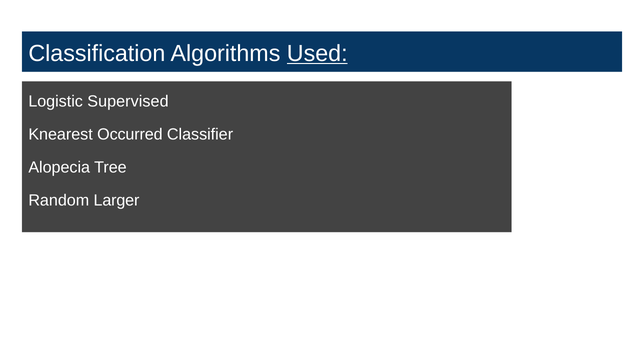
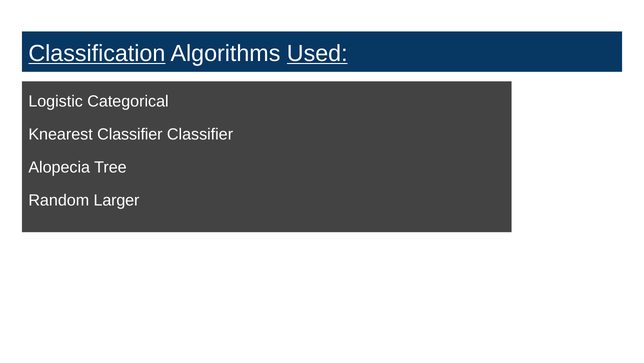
Classification underline: none -> present
Supervised: Supervised -> Categorical
Knearest Occurred: Occurred -> Classifier
